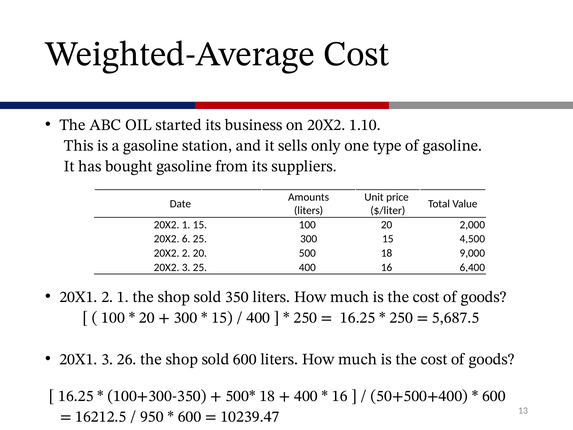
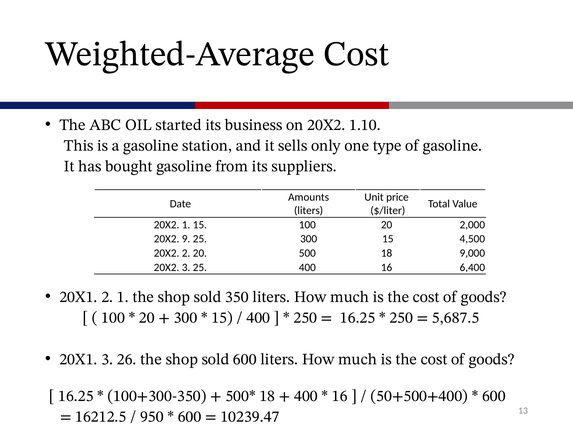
6: 6 -> 9
